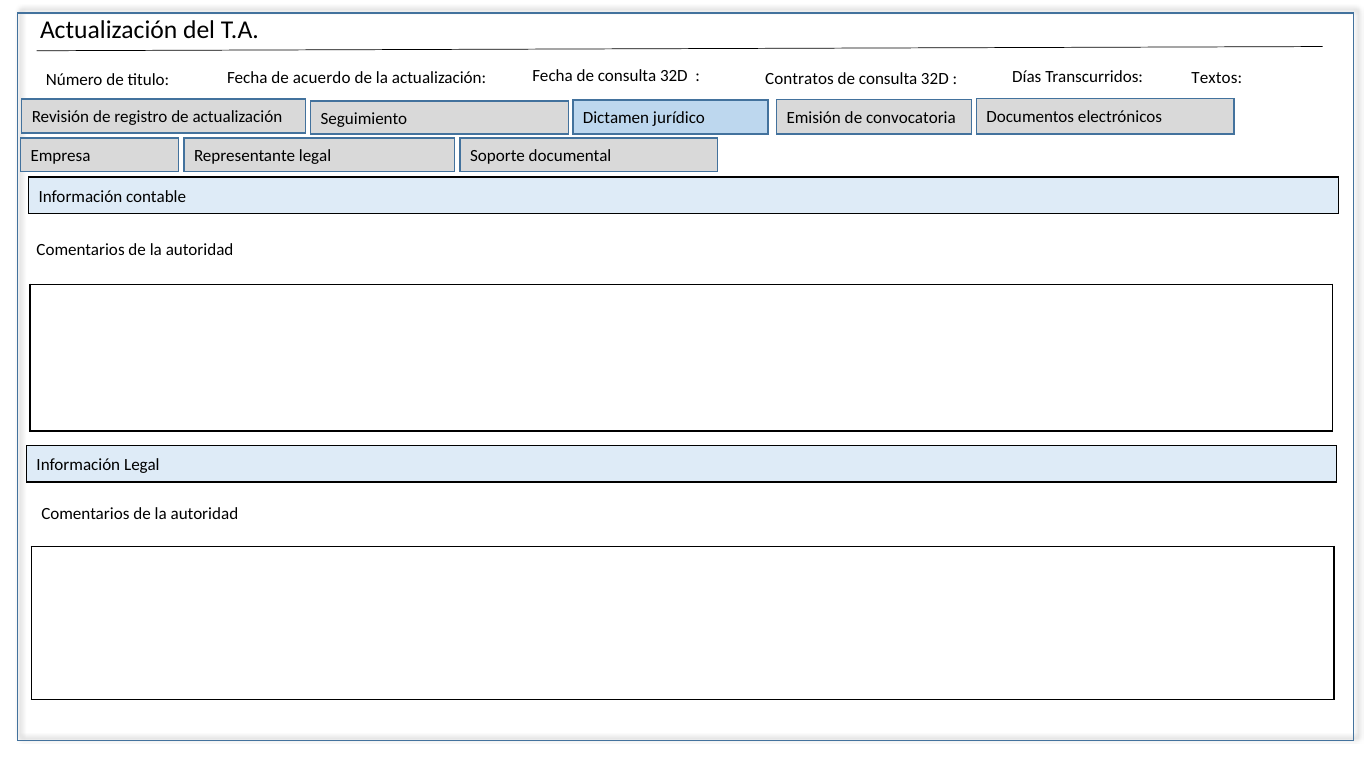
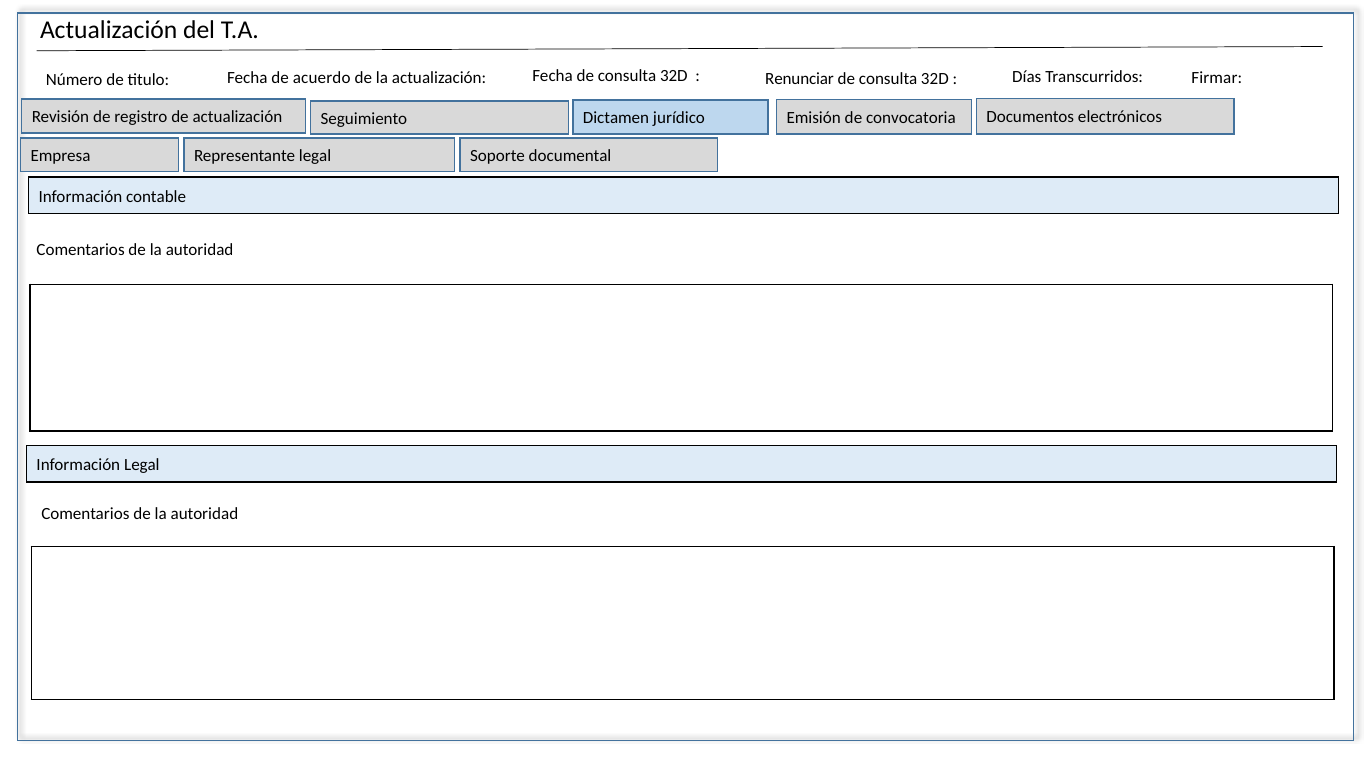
Contratos: Contratos -> Renunciar
Textos: Textos -> Firmar
